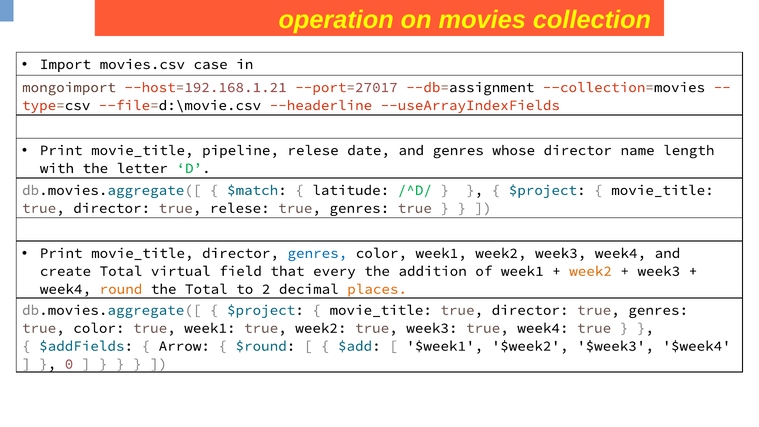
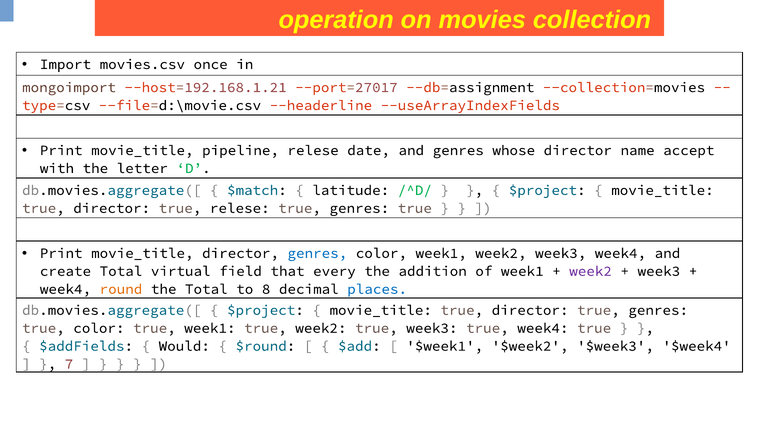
case: case -> once
length: length -> accept
week2 at (591, 271) colour: orange -> purple
2: 2 -> 8
places colour: orange -> blue
Arrow: Arrow -> Would
0: 0 -> 7
